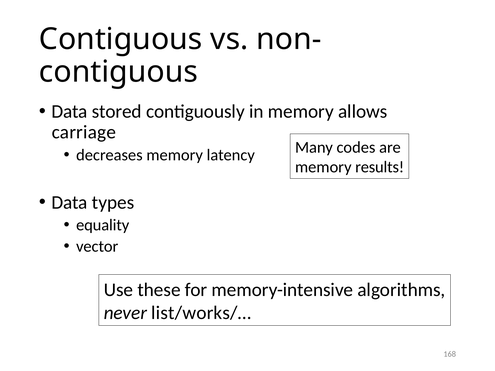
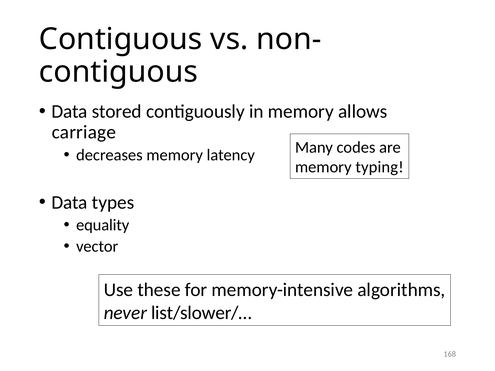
results: results -> typing
list/works/…: list/works/… -> list/slower/…
